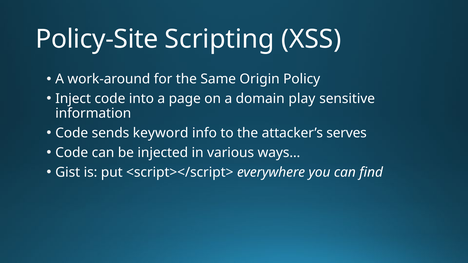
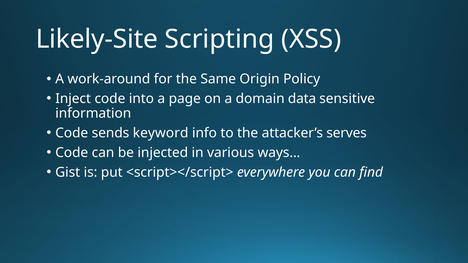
Policy-Site: Policy-Site -> Likely-Site
play: play -> data
